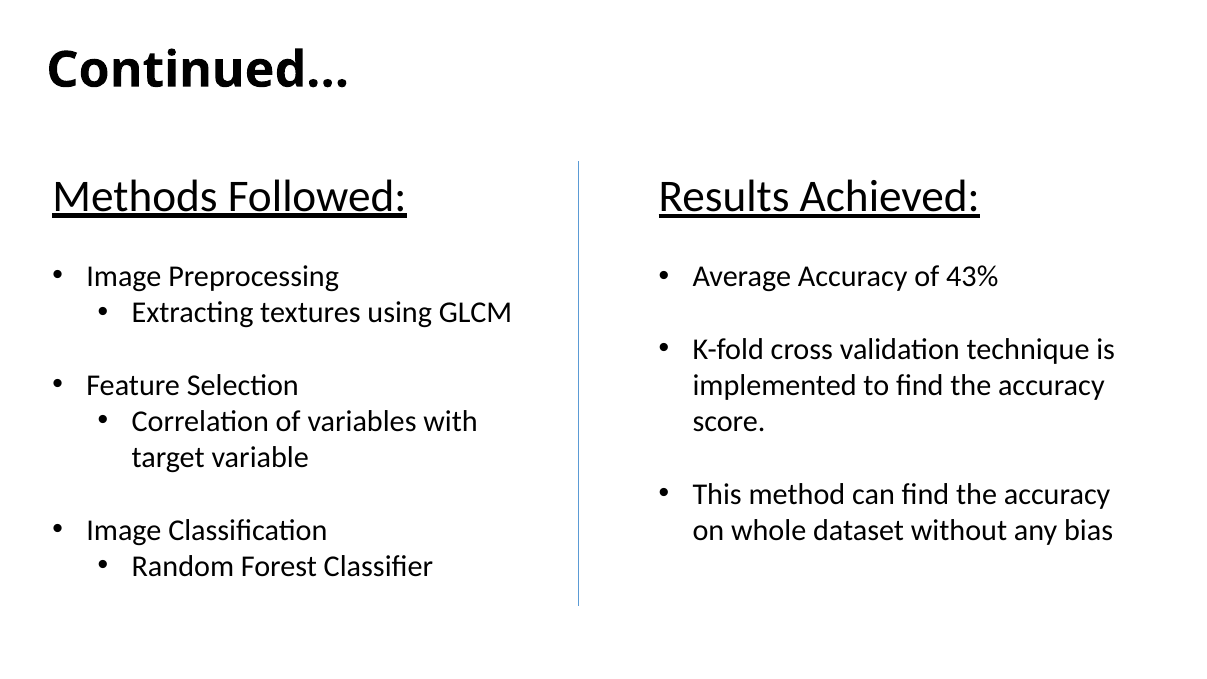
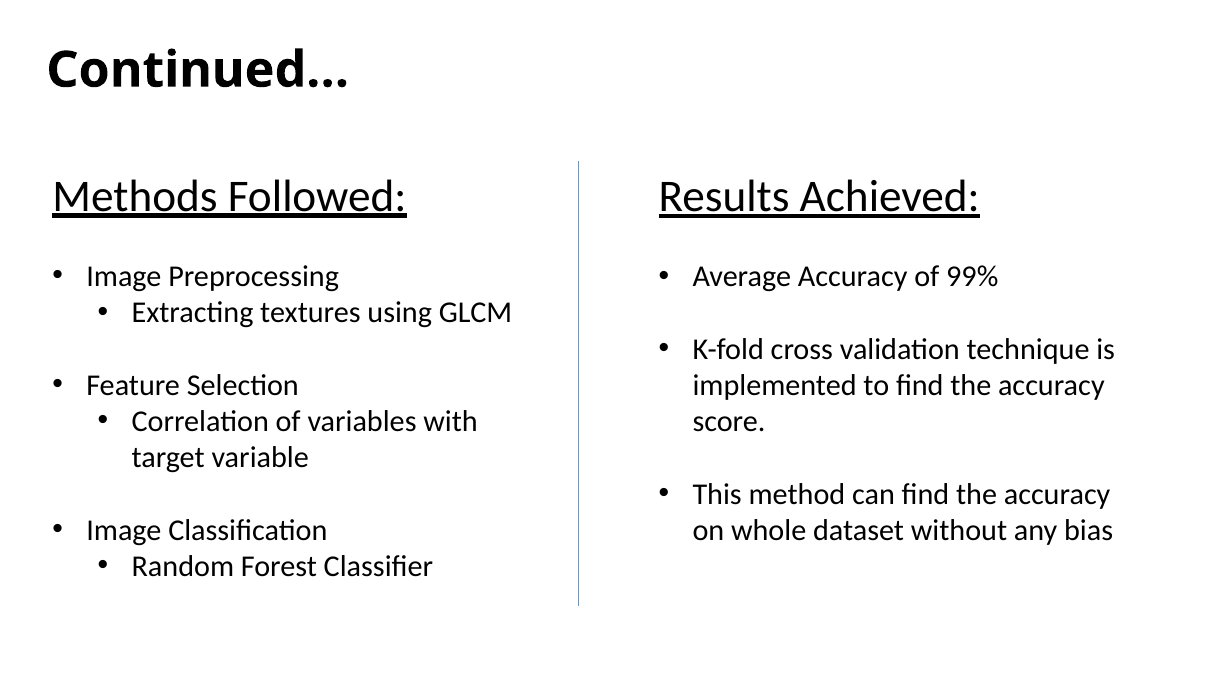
43%: 43% -> 99%
